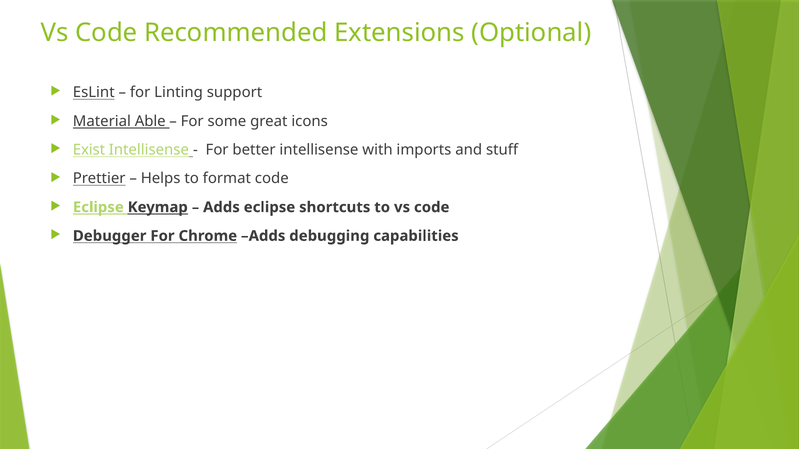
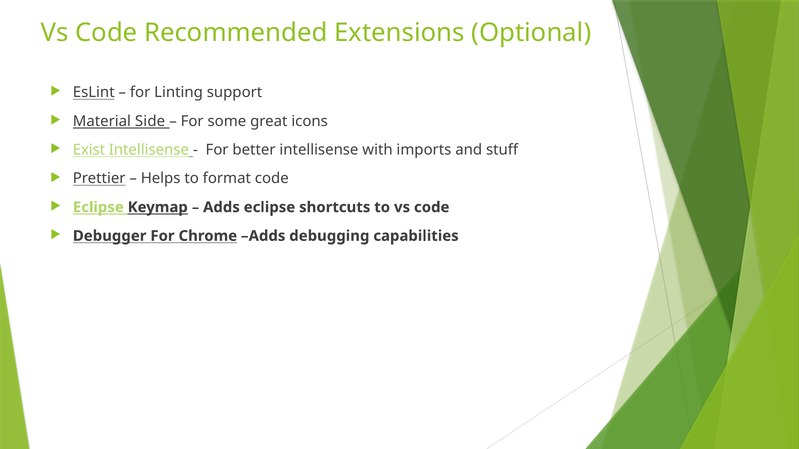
Able: Able -> Side
